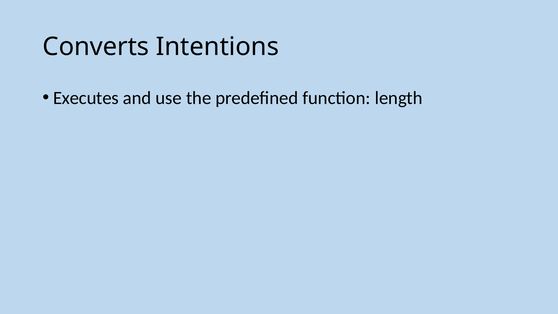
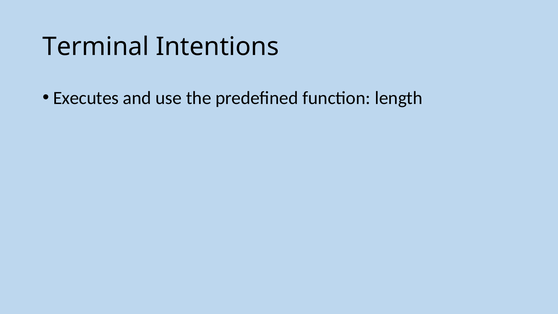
Converts: Converts -> Terminal
